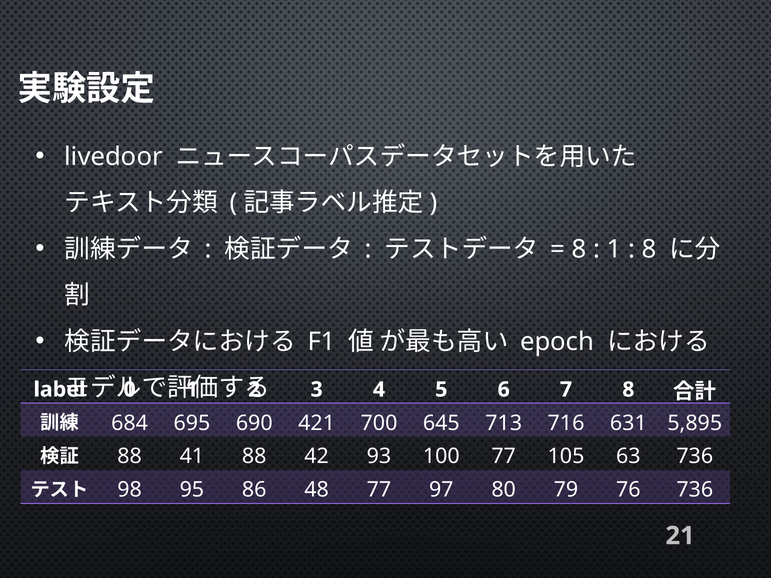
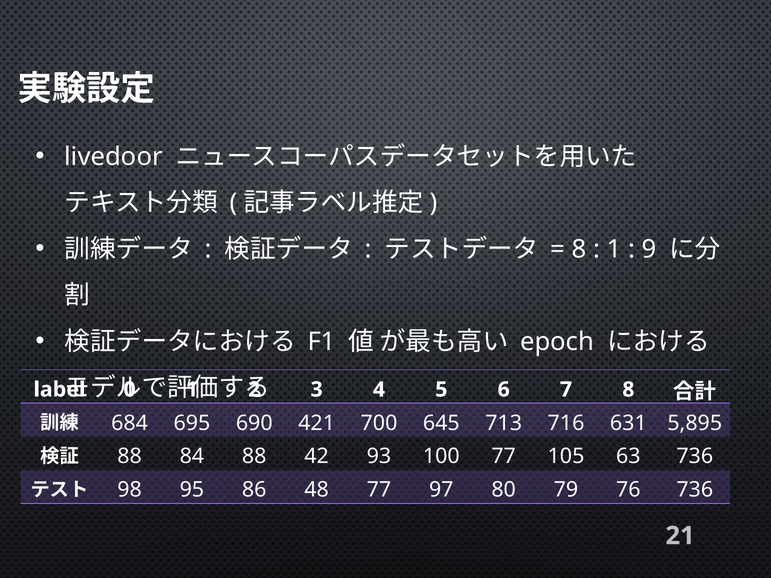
8 at (649, 249): 8 -> 9
41: 41 -> 84
